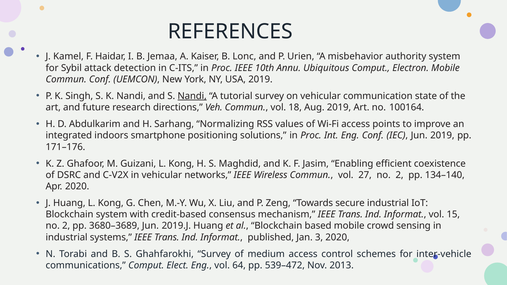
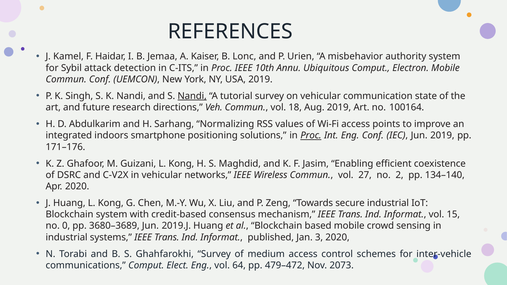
Proc at (311, 136) underline: none -> present
2 at (66, 226): 2 -> 0
539–472: 539–472 -> 479–472
2013: 2013 -> 2073
